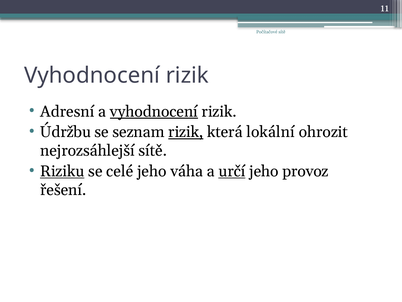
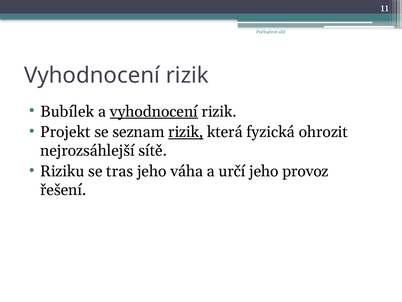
Adresní: Adresní -> Bubílek
Údržbu: Údržbu -> Projekt
lokální: lokální -> fyzická
Riziku underline: present -> none
celé: celé -> tras
určí underline: present -> none
